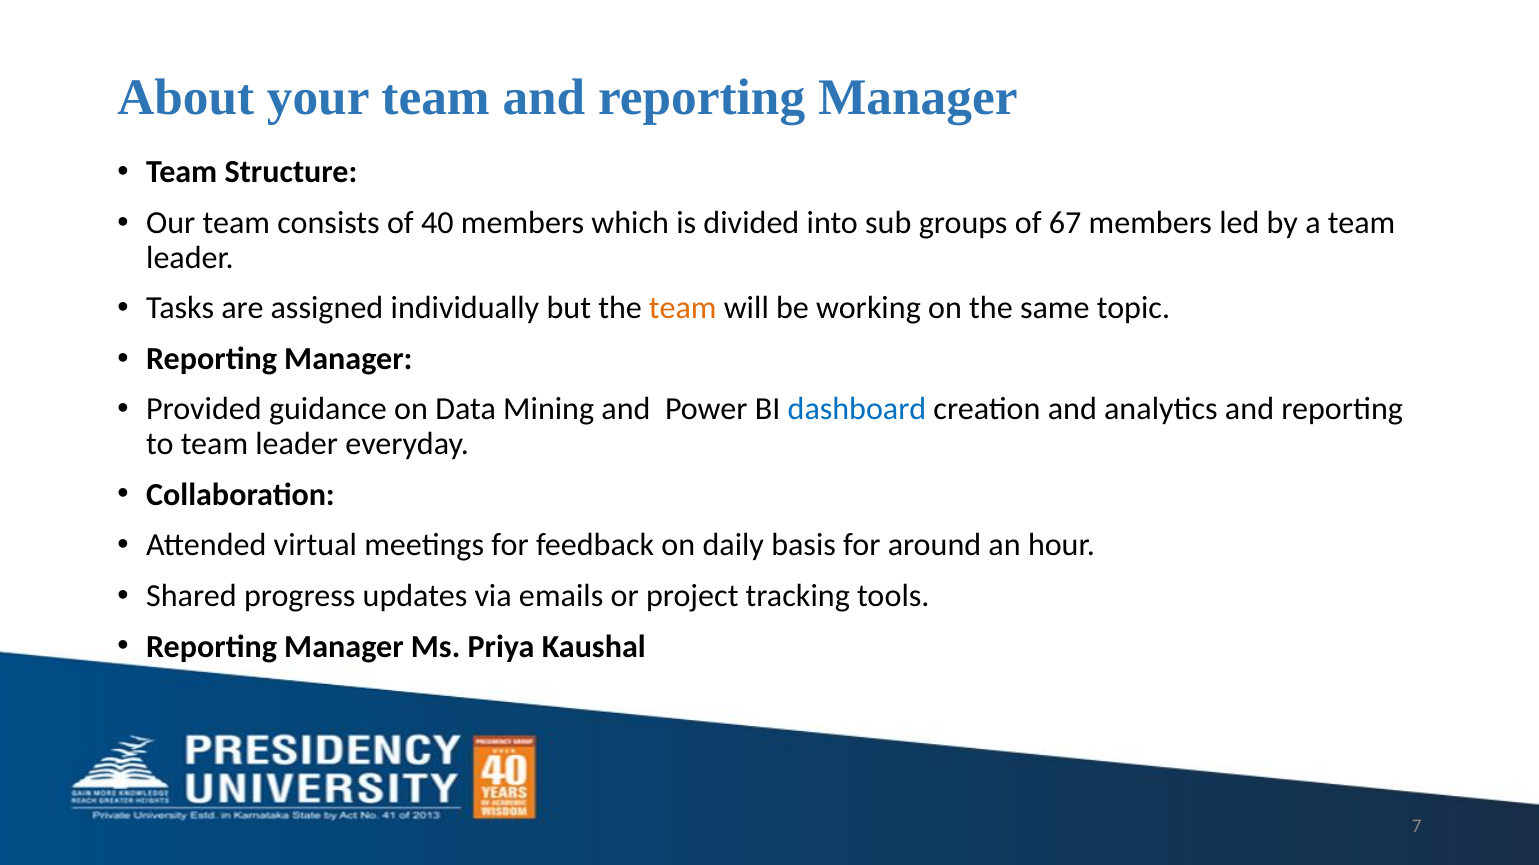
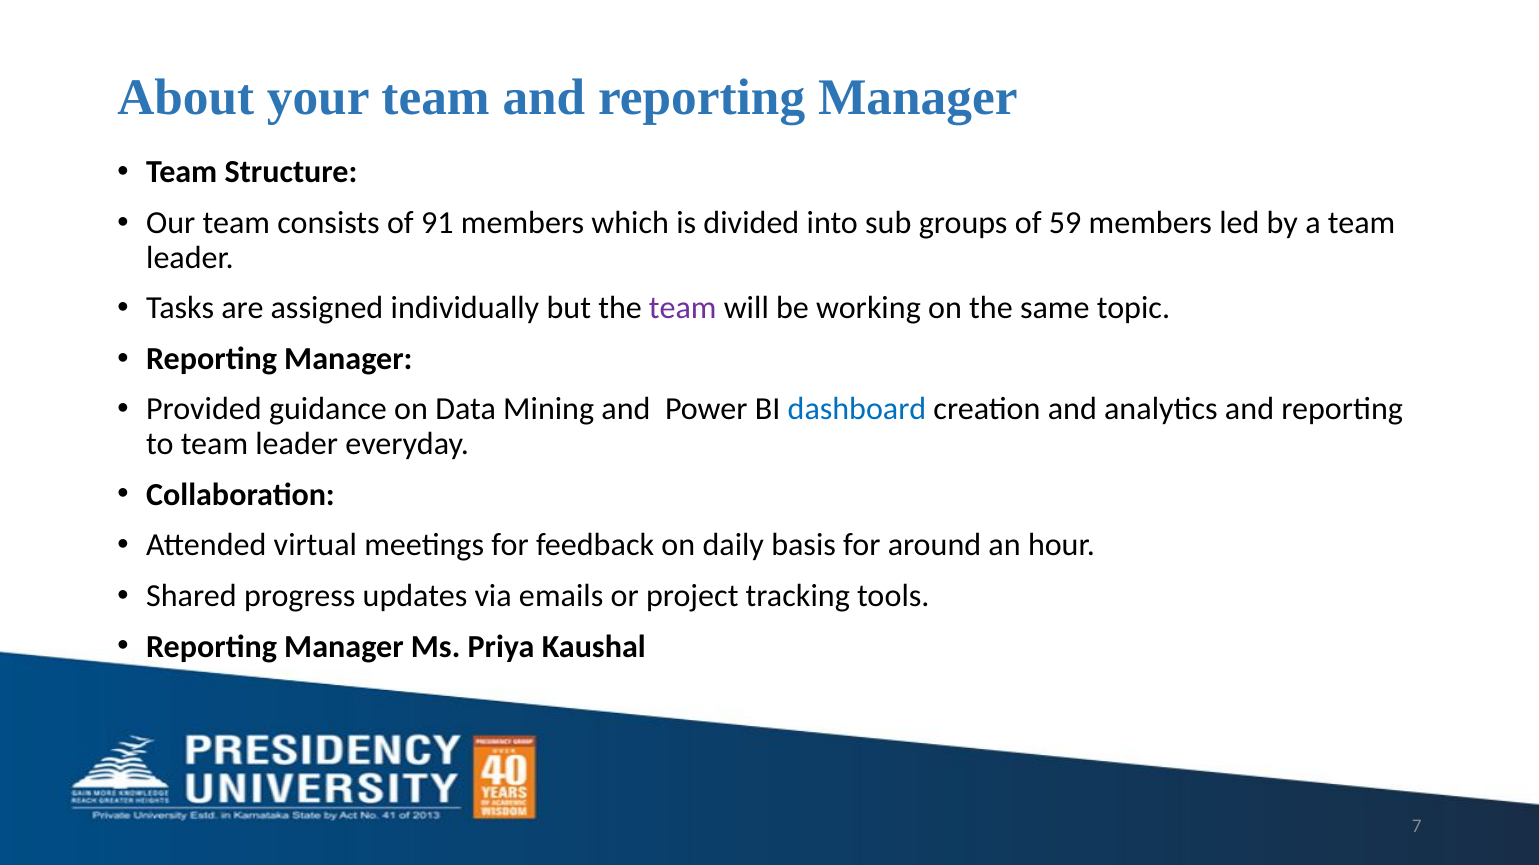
40: 40 -> 91
67: 67 -> 59
team at (683, 308) colour: orange -> purple
